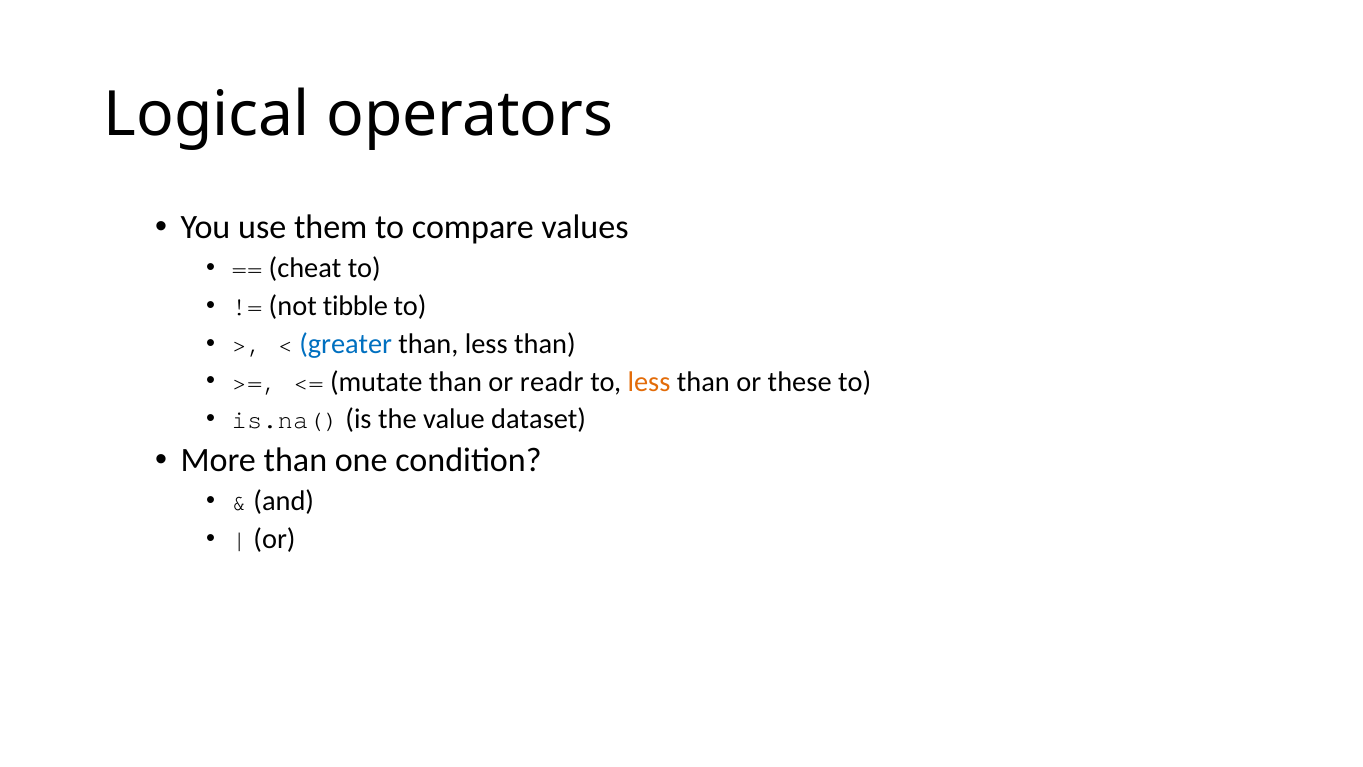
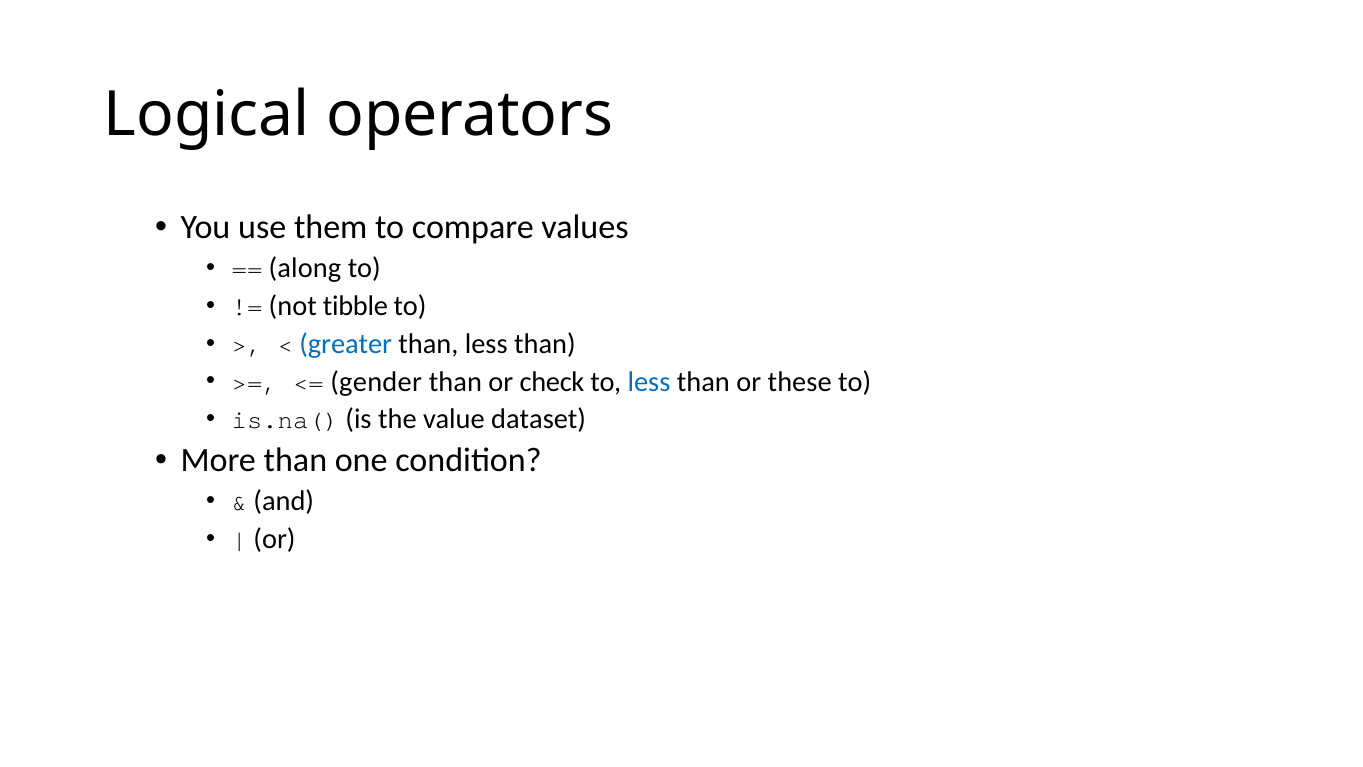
cheat: cheat -> along
mutate: mutate -> gender
readr: readr -> check
less at (649, 381) colour: orange -> blue
